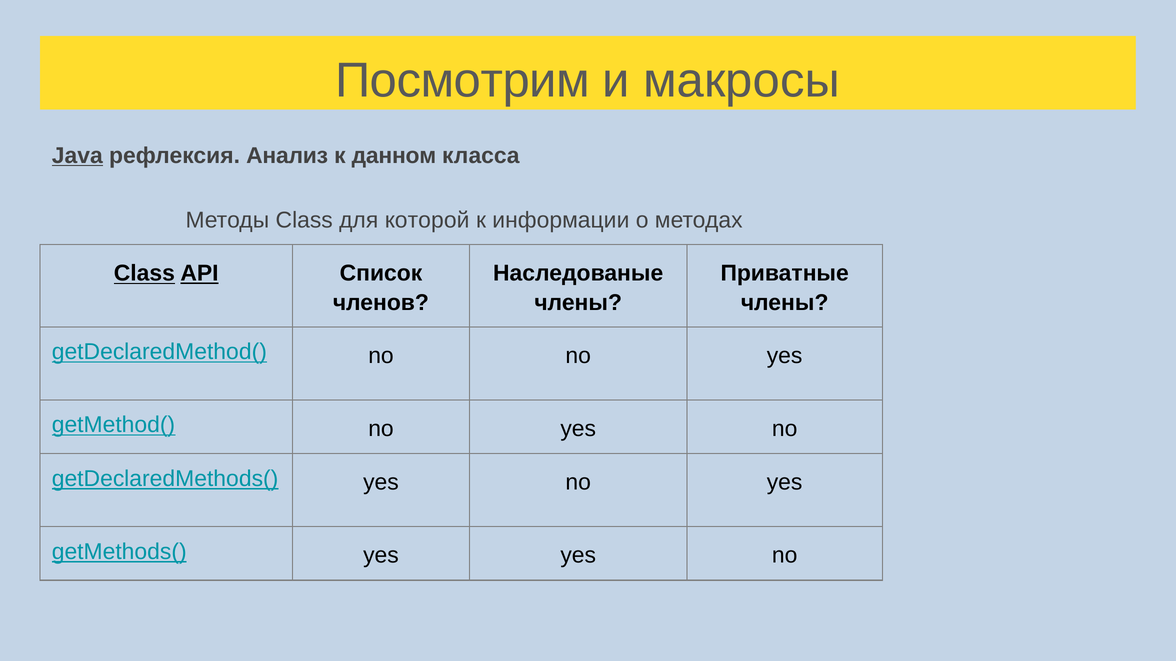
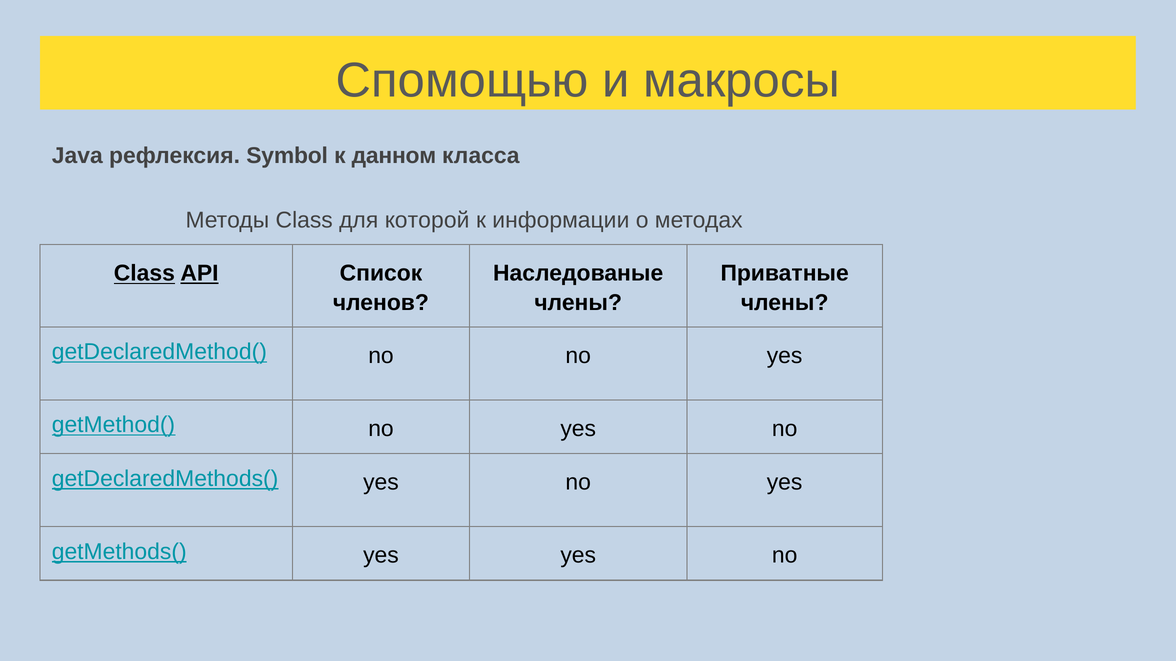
Посмотрим: Посмотрим -> Спомощью
Java underline: present -> none
Анализ: Анализ -> Symbol
